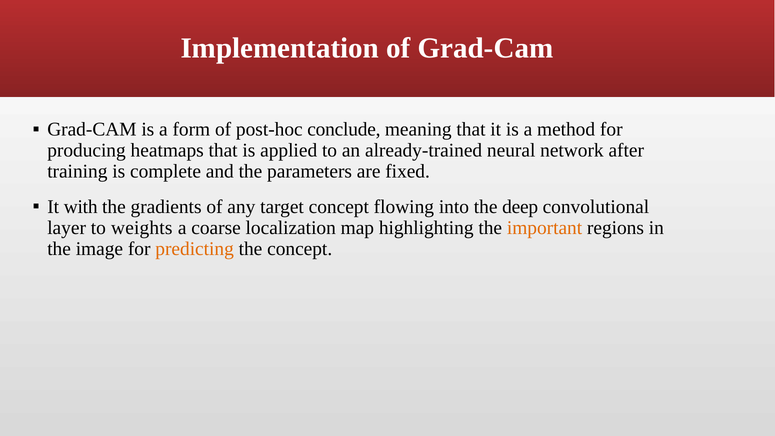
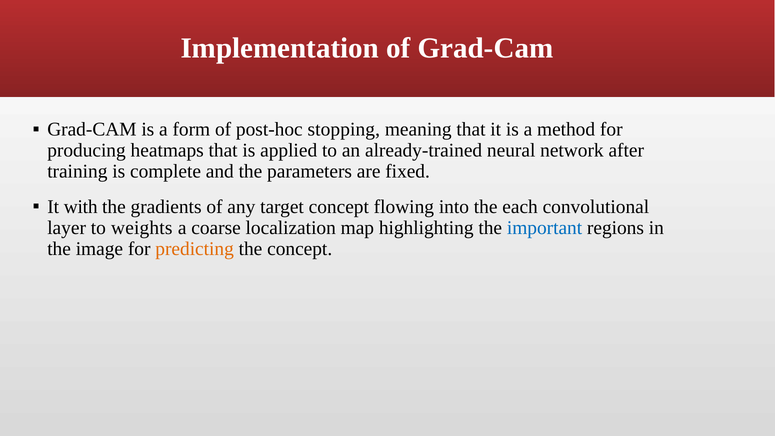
conclude: conclude -> stopping
deep: deep -> each
important colour: orange -> blue
